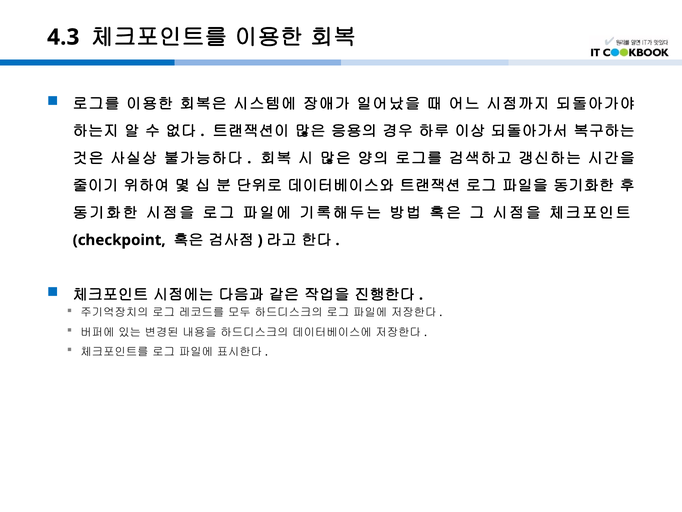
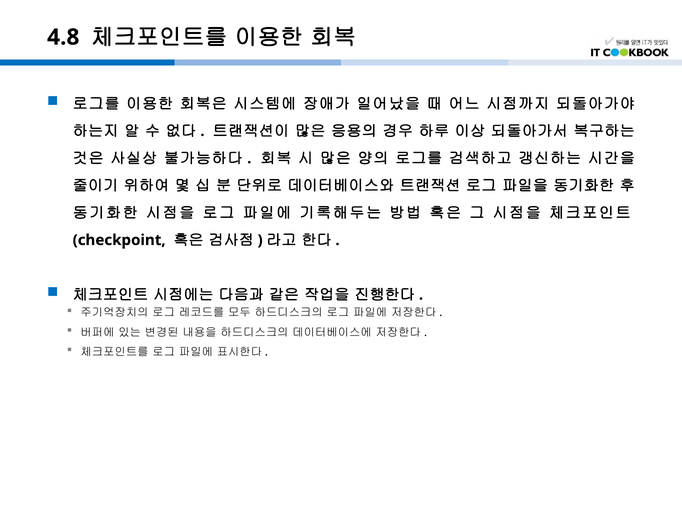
4.3: 4.3 -> 4.8
